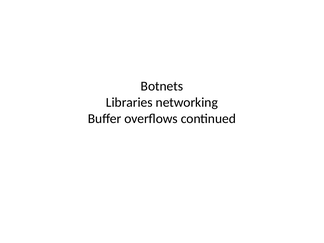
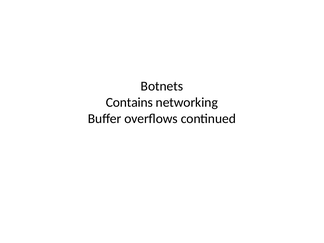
Libraries: Libraries -> Contains
